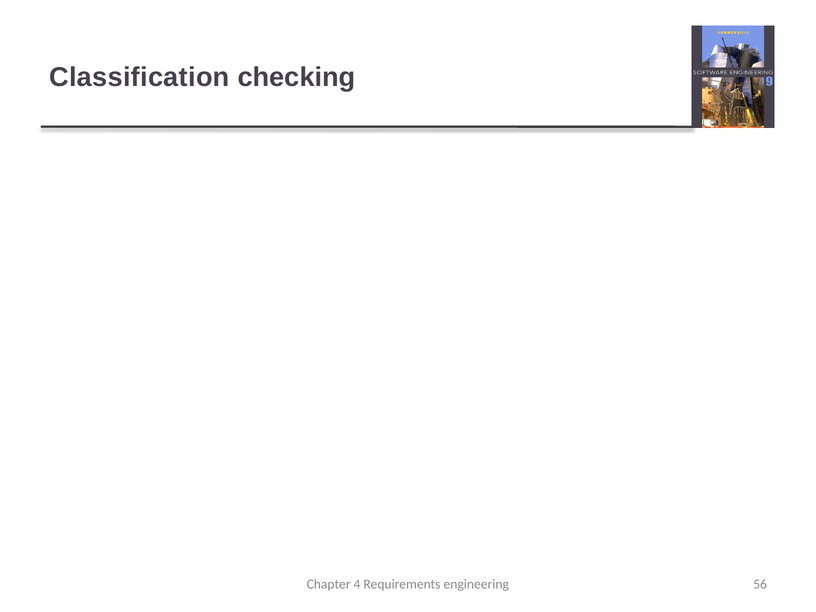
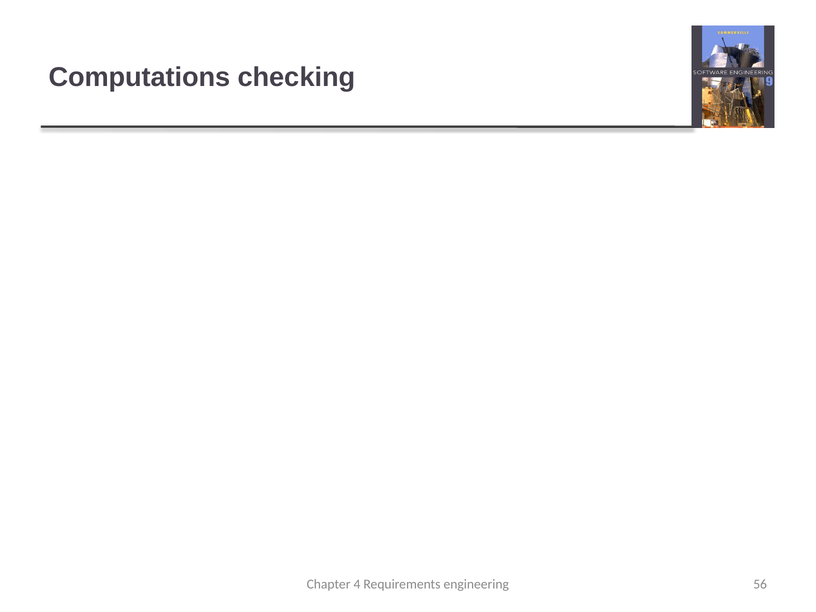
Classification: Classification -> Computations
